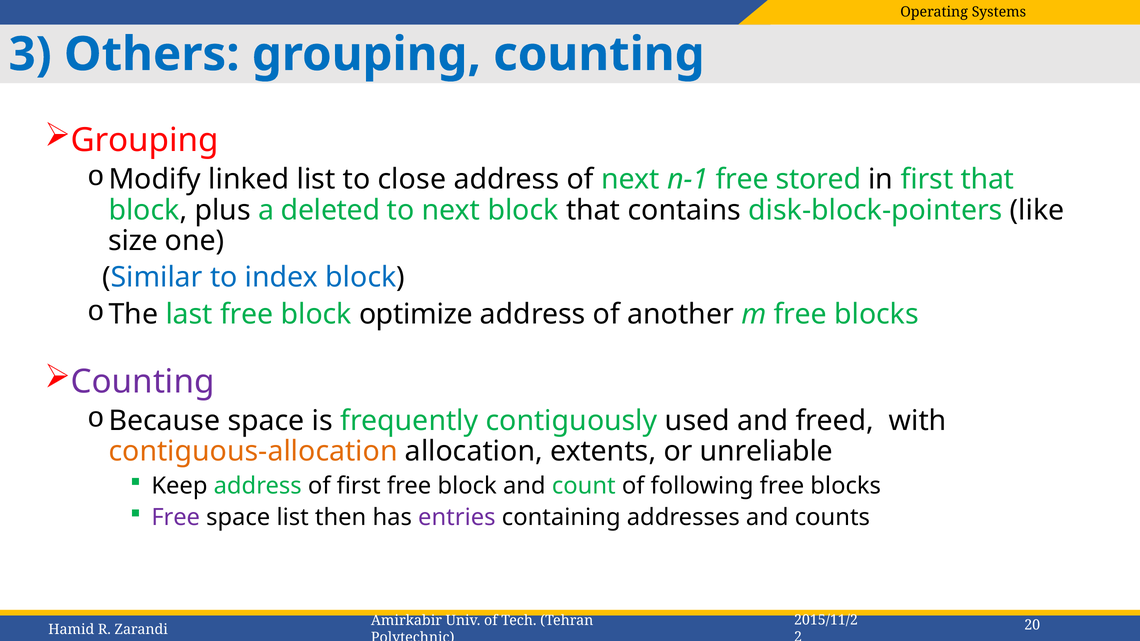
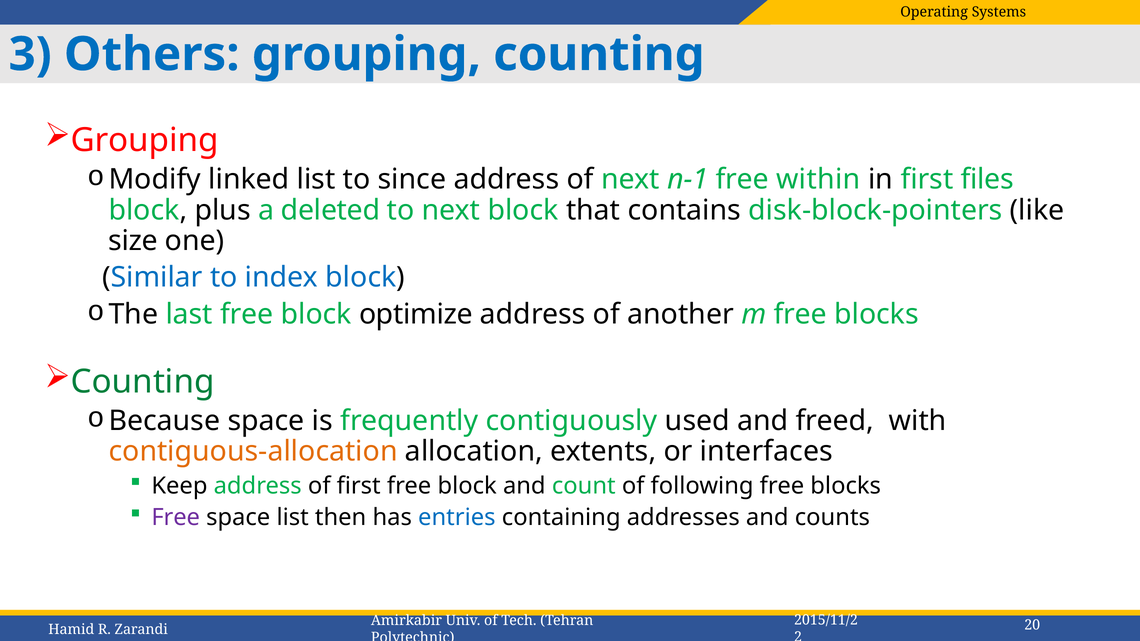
close: close -> since
stored: stored -> within
first that: that -> files
Counting at (143, 382) colour: purple -> green
unreliable: unreliable -> interfaces
entries colour: purple -> blue
